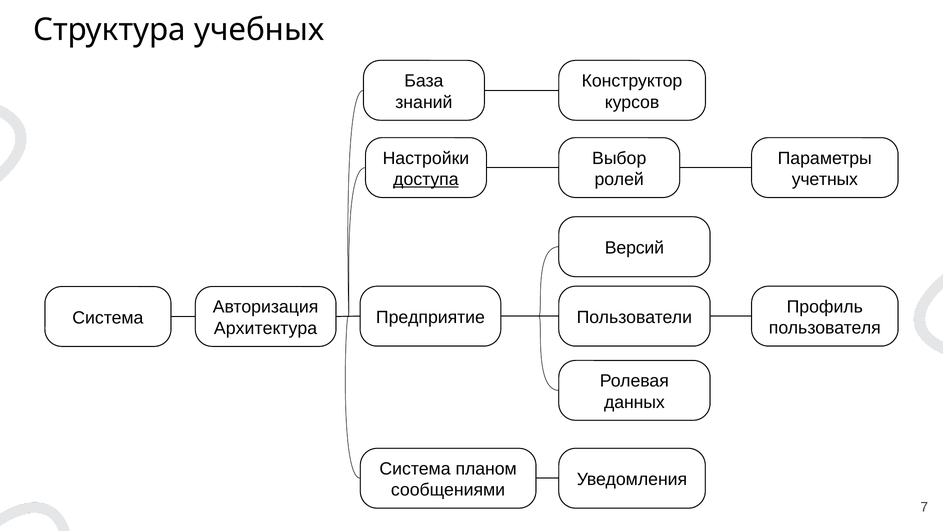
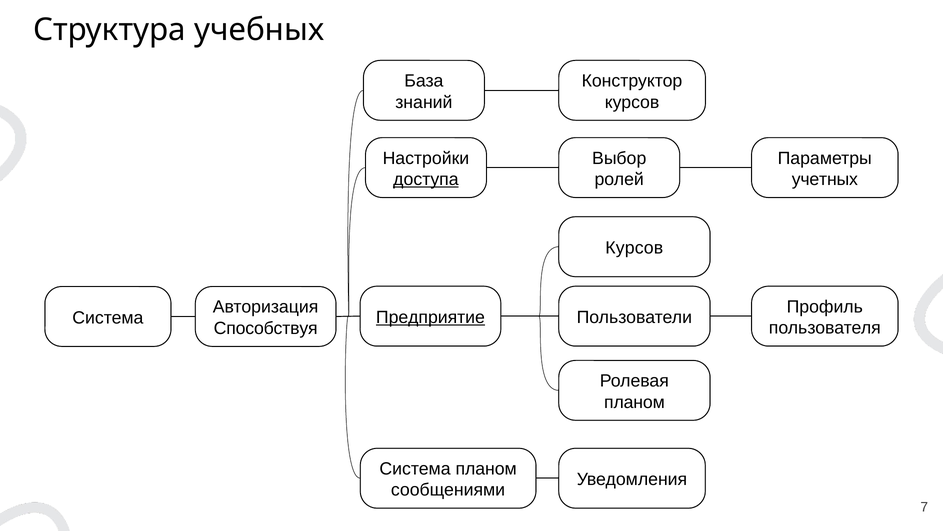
Версий at (634, 248): Версий -> Курсов
Предприятие underline: none -> present
Архитектура: Архитектура -> Способствуя
данных at (634, 402): данных -> планом
